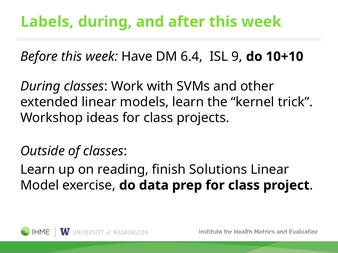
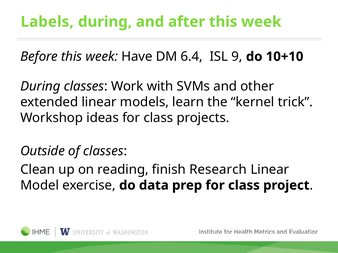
Learn at (38, 170): Learn -> Clean
Solutions: Solutions -> Research
